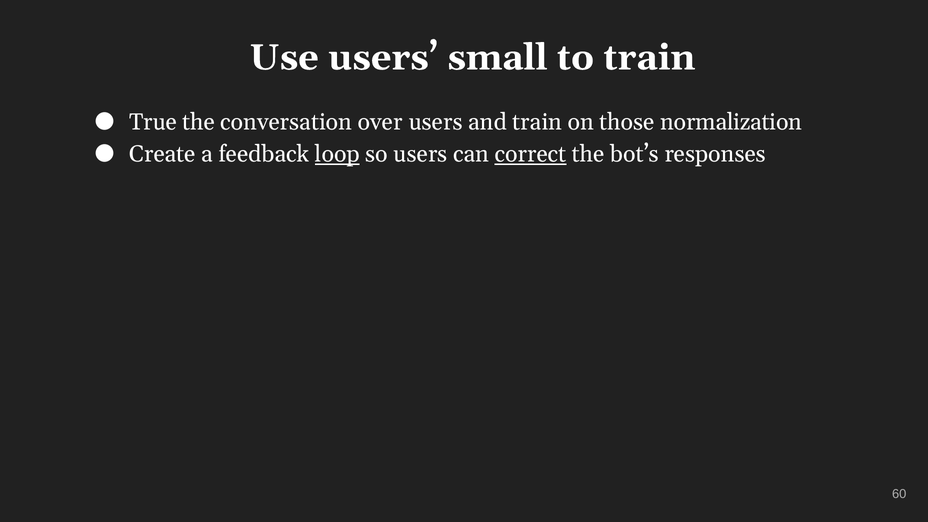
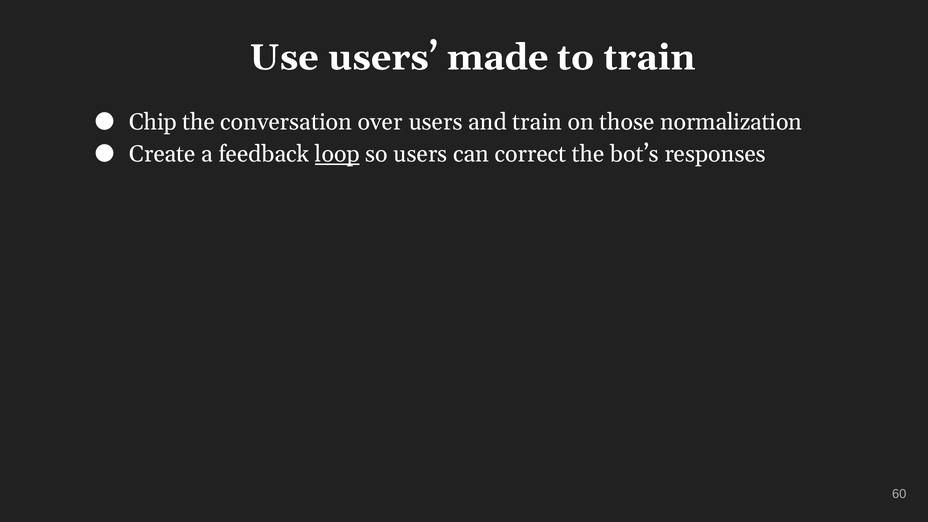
small: small -> made
True: True -> Chip
correct underline: present -> none
